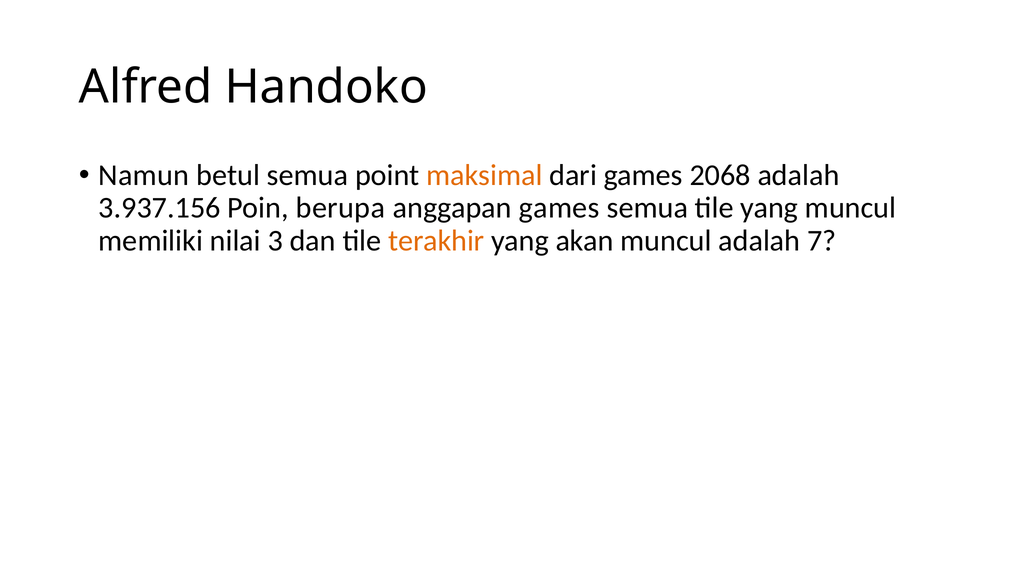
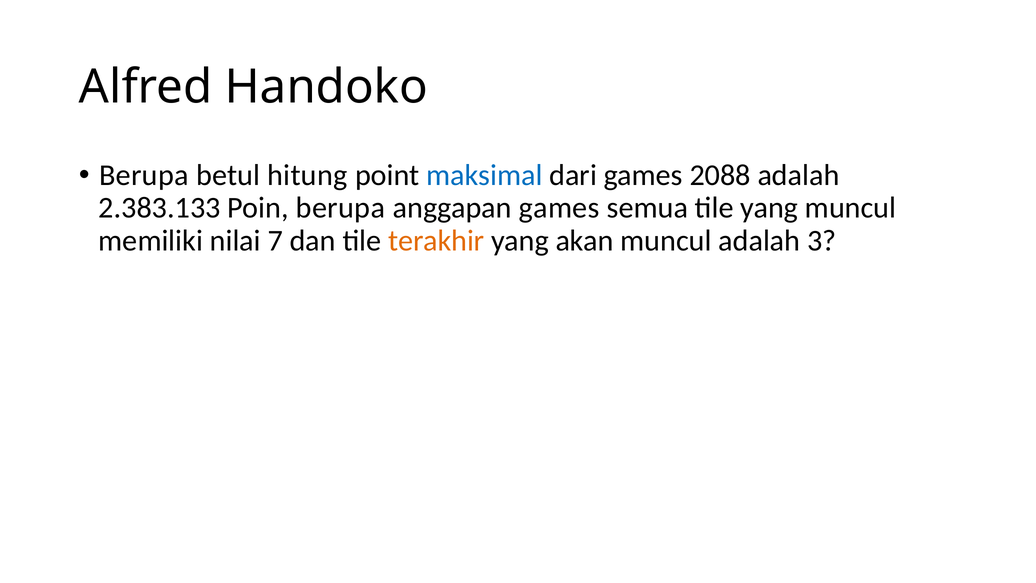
Namun at (144, 175): Namun -> Berupa
betul semua: semua -> hitung
maksimal colour: orange -> blue
2068: 2068 -> 2088
3.937.156: 3.937.156 -> 2.383.133
3: 3 -> 7
7: 7 -> 3
